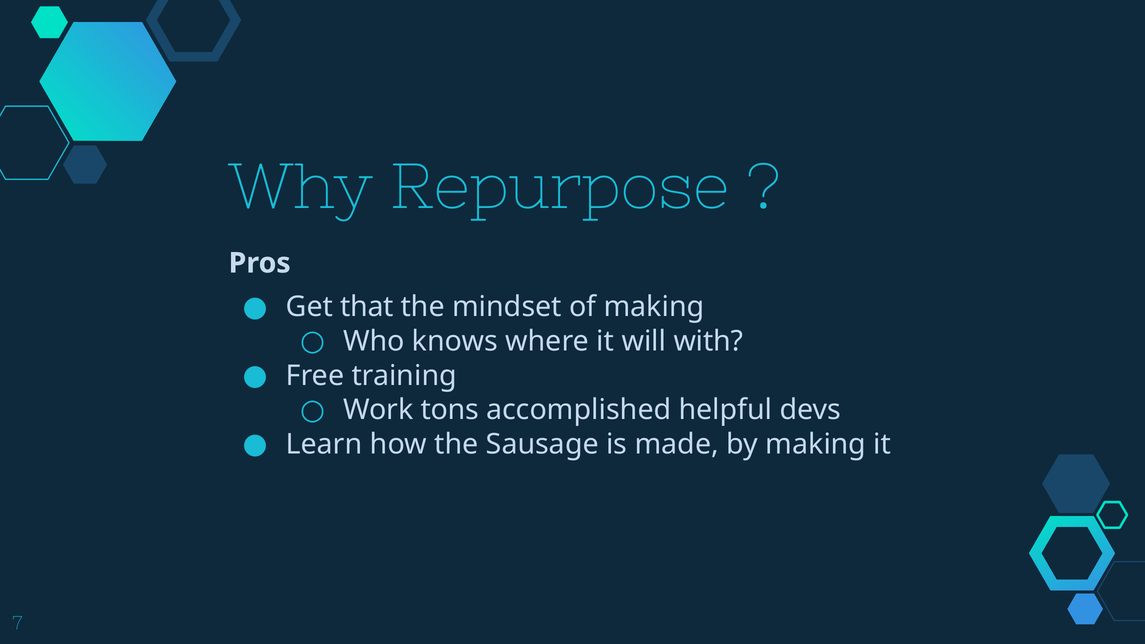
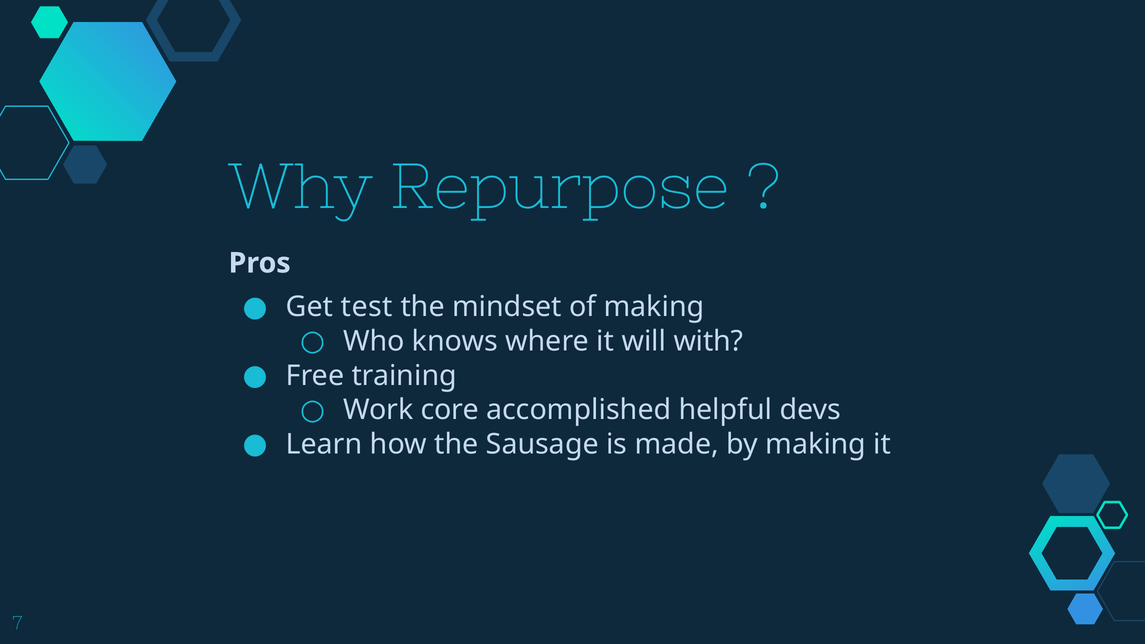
that: that -> test
tons: tons -> core
